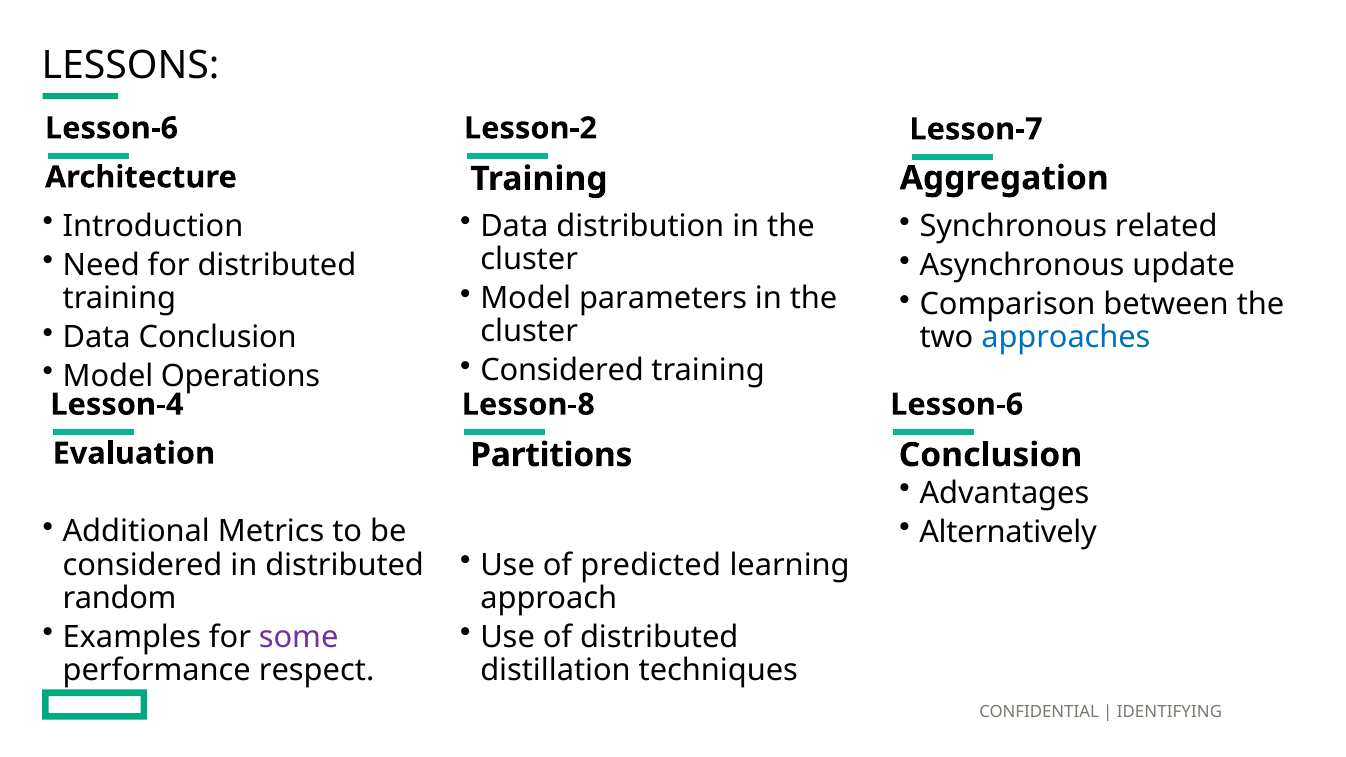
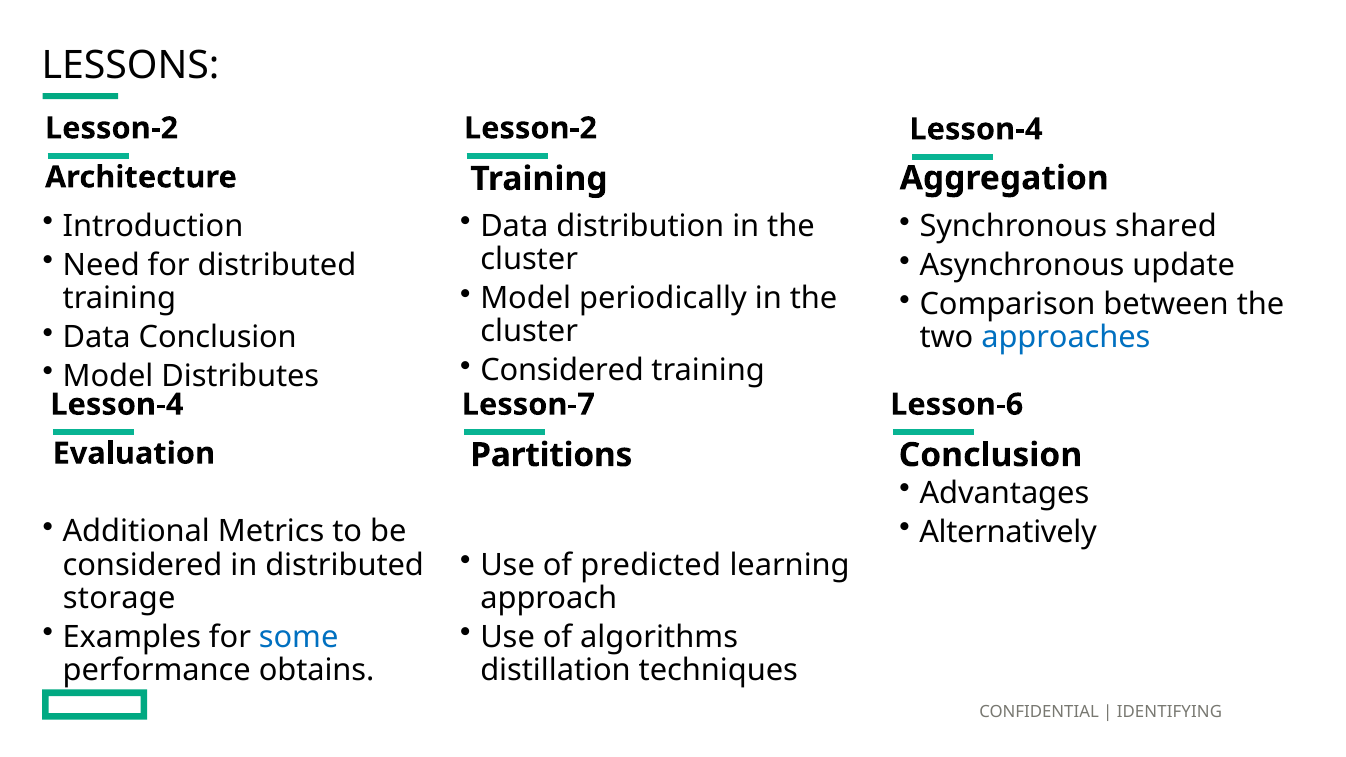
Lesson-6 at (112, 128): Lesson-6 -> Lesson-2
Lesson-2 Lesson-7: Lesson-7 -> Lesson-4
related: related -> shared
parameters: parameters -> periodically
Operations: Operations -> Distributes
Lesson-8: Lesson-8 -> Lesson-7
random: random -> storage
some colour: purple -> blue
of distributed: distributed -> algorithms
respect: respect -> obtains
